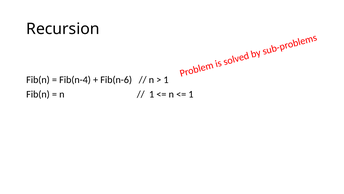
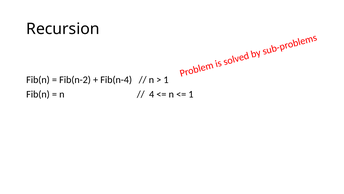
Fib(n-4: Fib(n-4 -> Fib(n-2
Fib(n-6: Fib(n-6 -> Fib(n-4
1 at (152, 94): 1 -> 4
